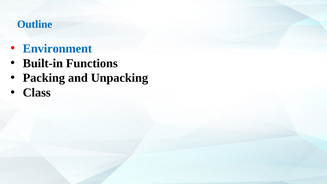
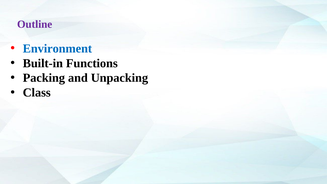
Outline colour: blue -> purple
